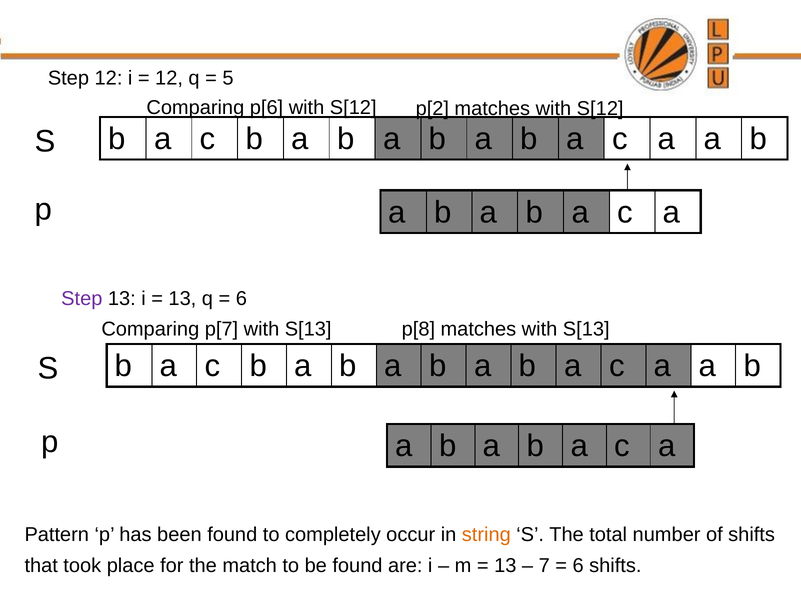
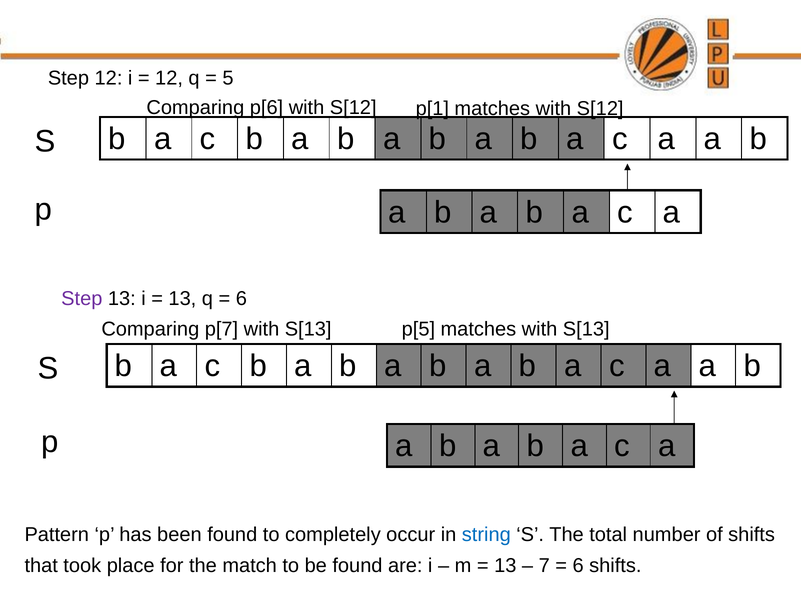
p[2: p[2 -> p[1
p[8: p[8 -> p[5
string colour: orange -> blue
